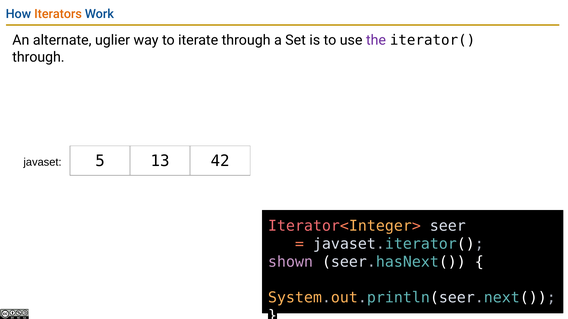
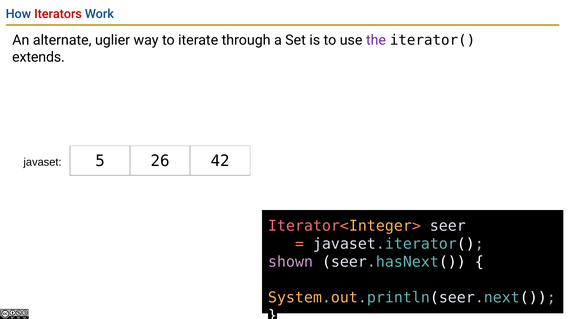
Iterators colour: orange -> red
through at (38, 57): through -> extends
13: 13 -> 26
